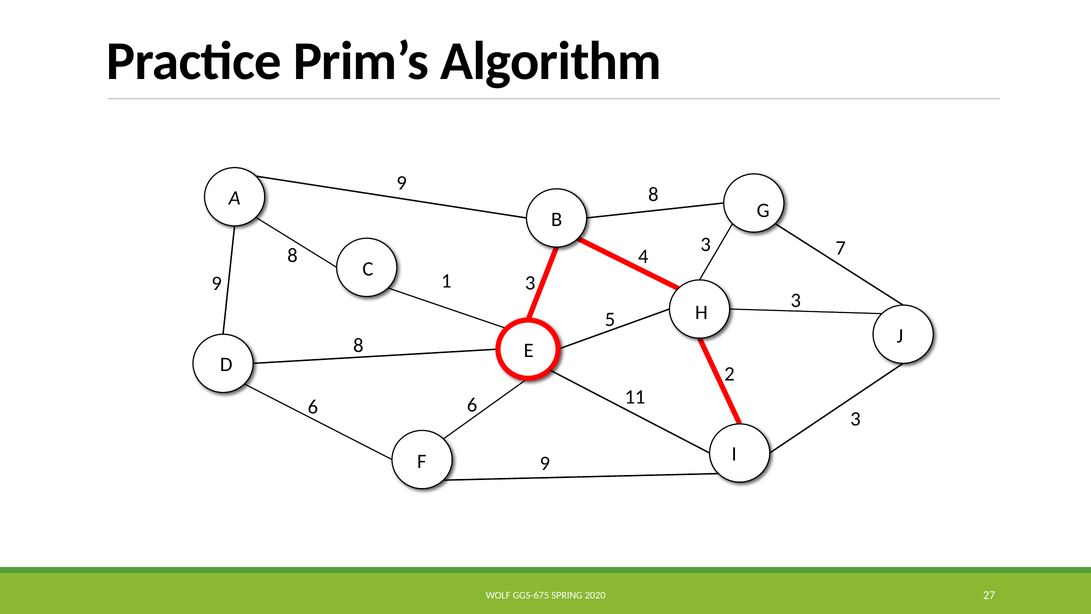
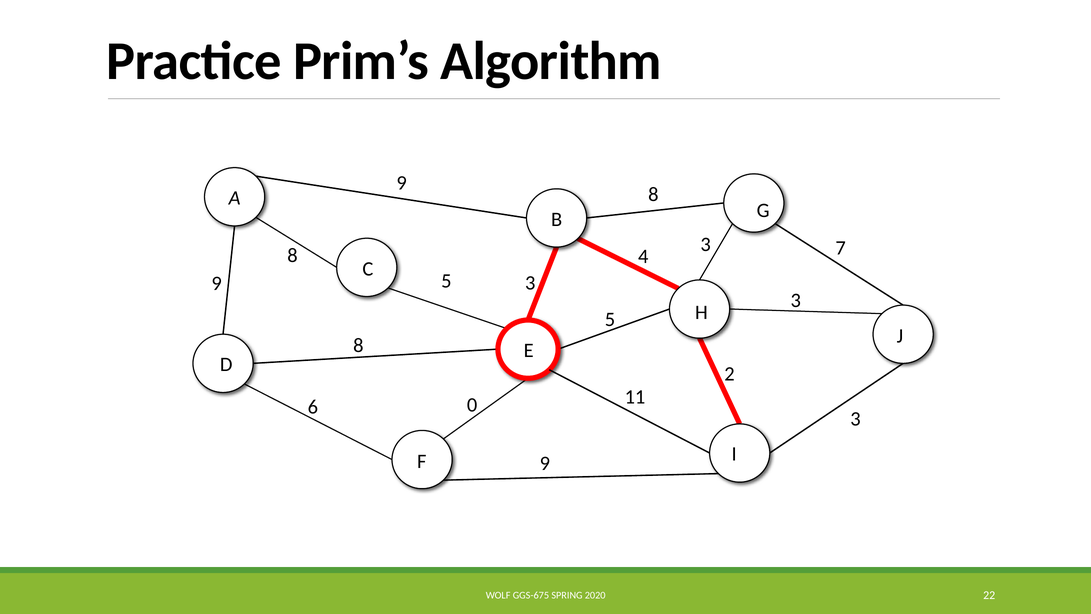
9 1: 1 -> 5
6 6: 6 -> 0
27: 27 -> 22
